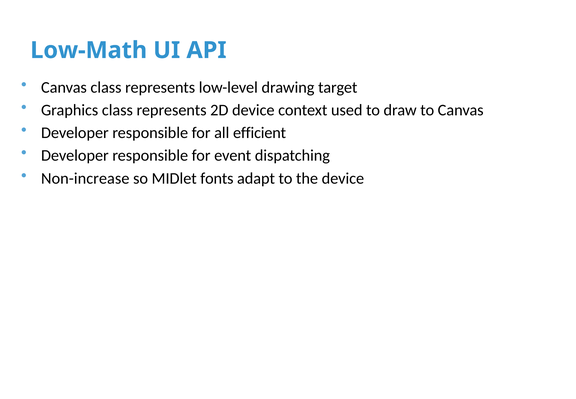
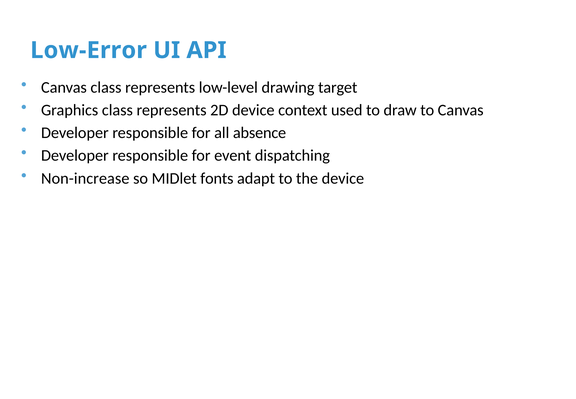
Low-Math: Low-Math -> Low-Error
efficient: efficient -> absence
